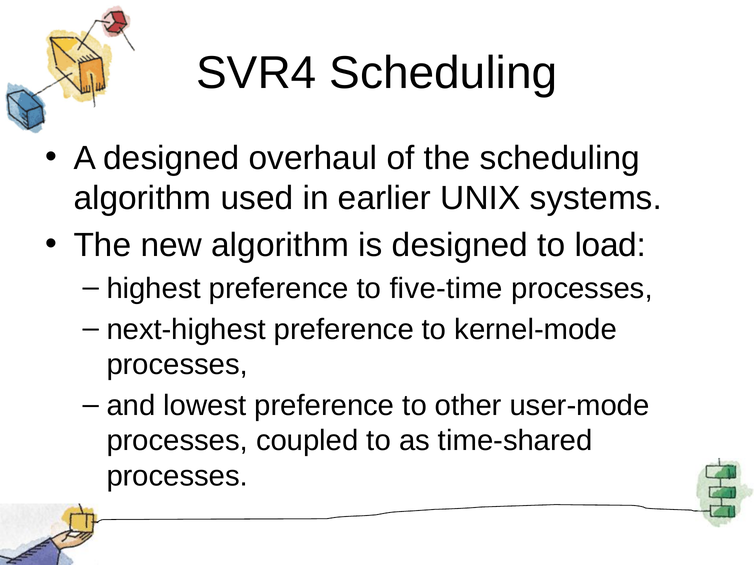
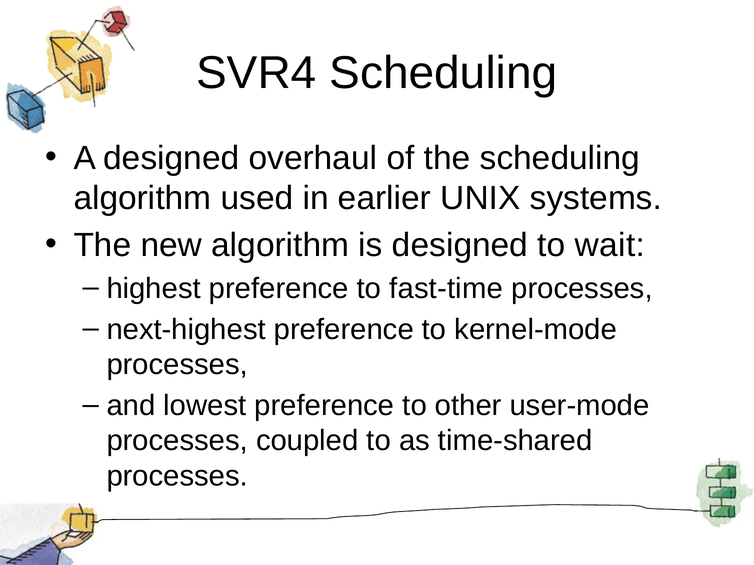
load: load -> wait
five-time: five-time -> fast-time
